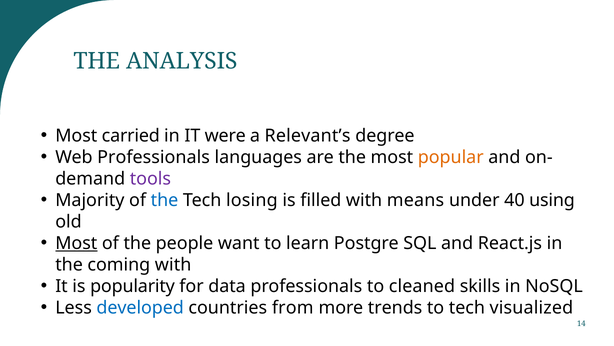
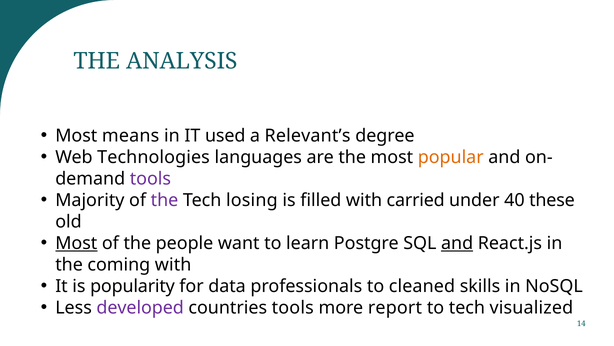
carried: carried -> means
were: were -> used
Web Professionals: Professionals -> Technologies
the at (164, 200) colour: blue -> purple
means: means -> carried
using: using -> these
and at (457, 243) underline: none -> present
developed colour: blue -> purple
countries from: from -> tools
trends: trends -> report
